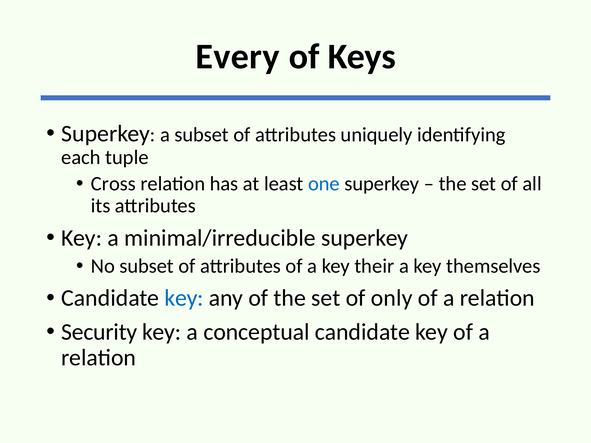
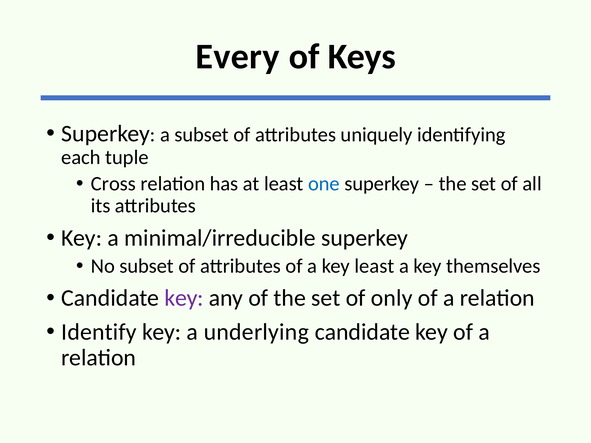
key their: their -> least
key at (184, 298) colour: blue -> purple
Security: Security -> Identify
conceptual: conceptual -> underlying
